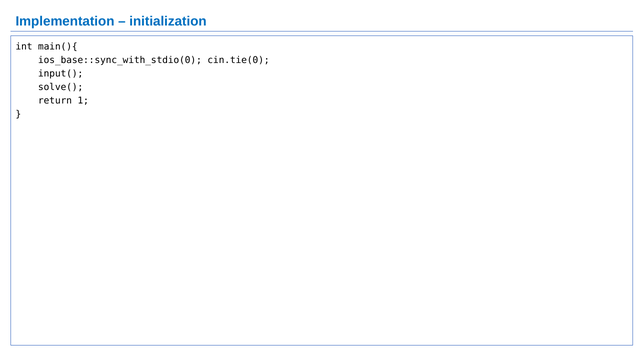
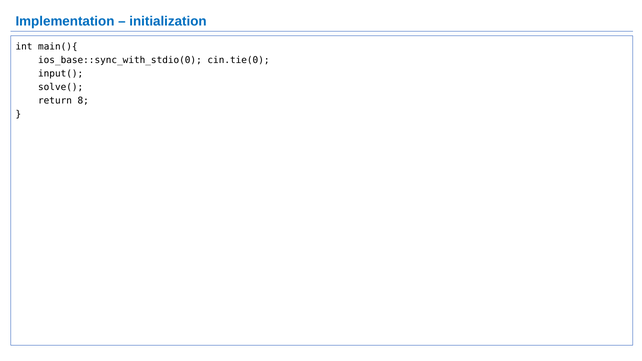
1: 1 -> 8
